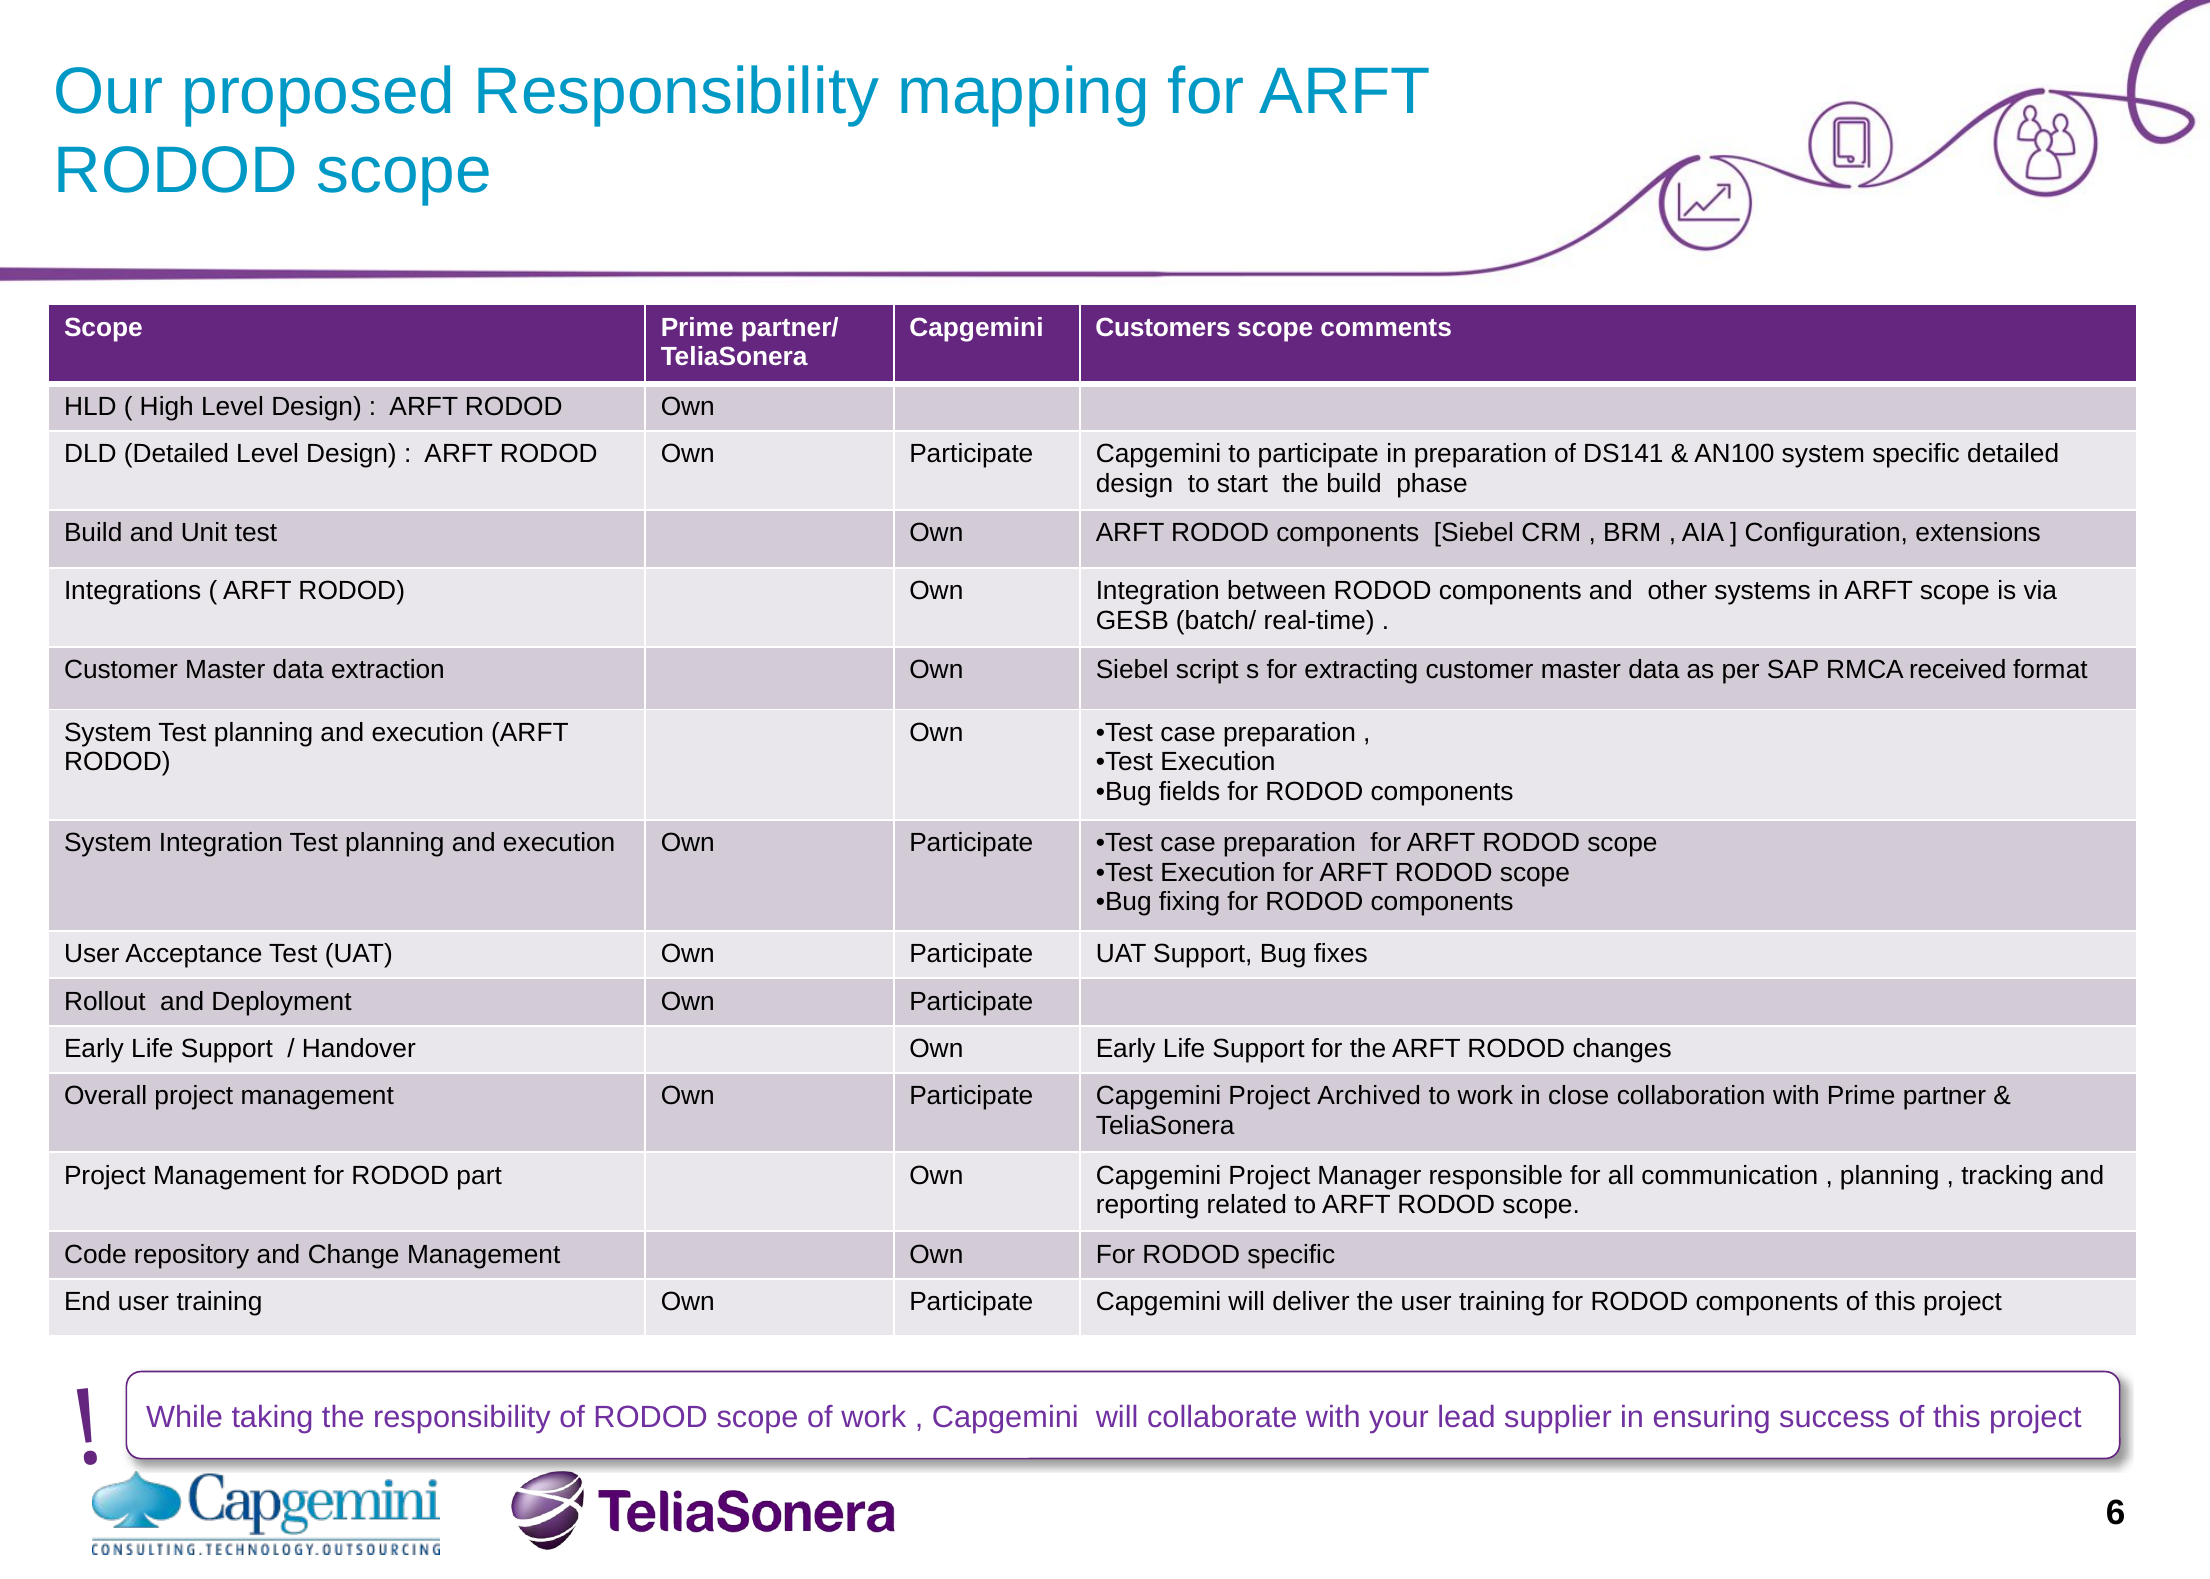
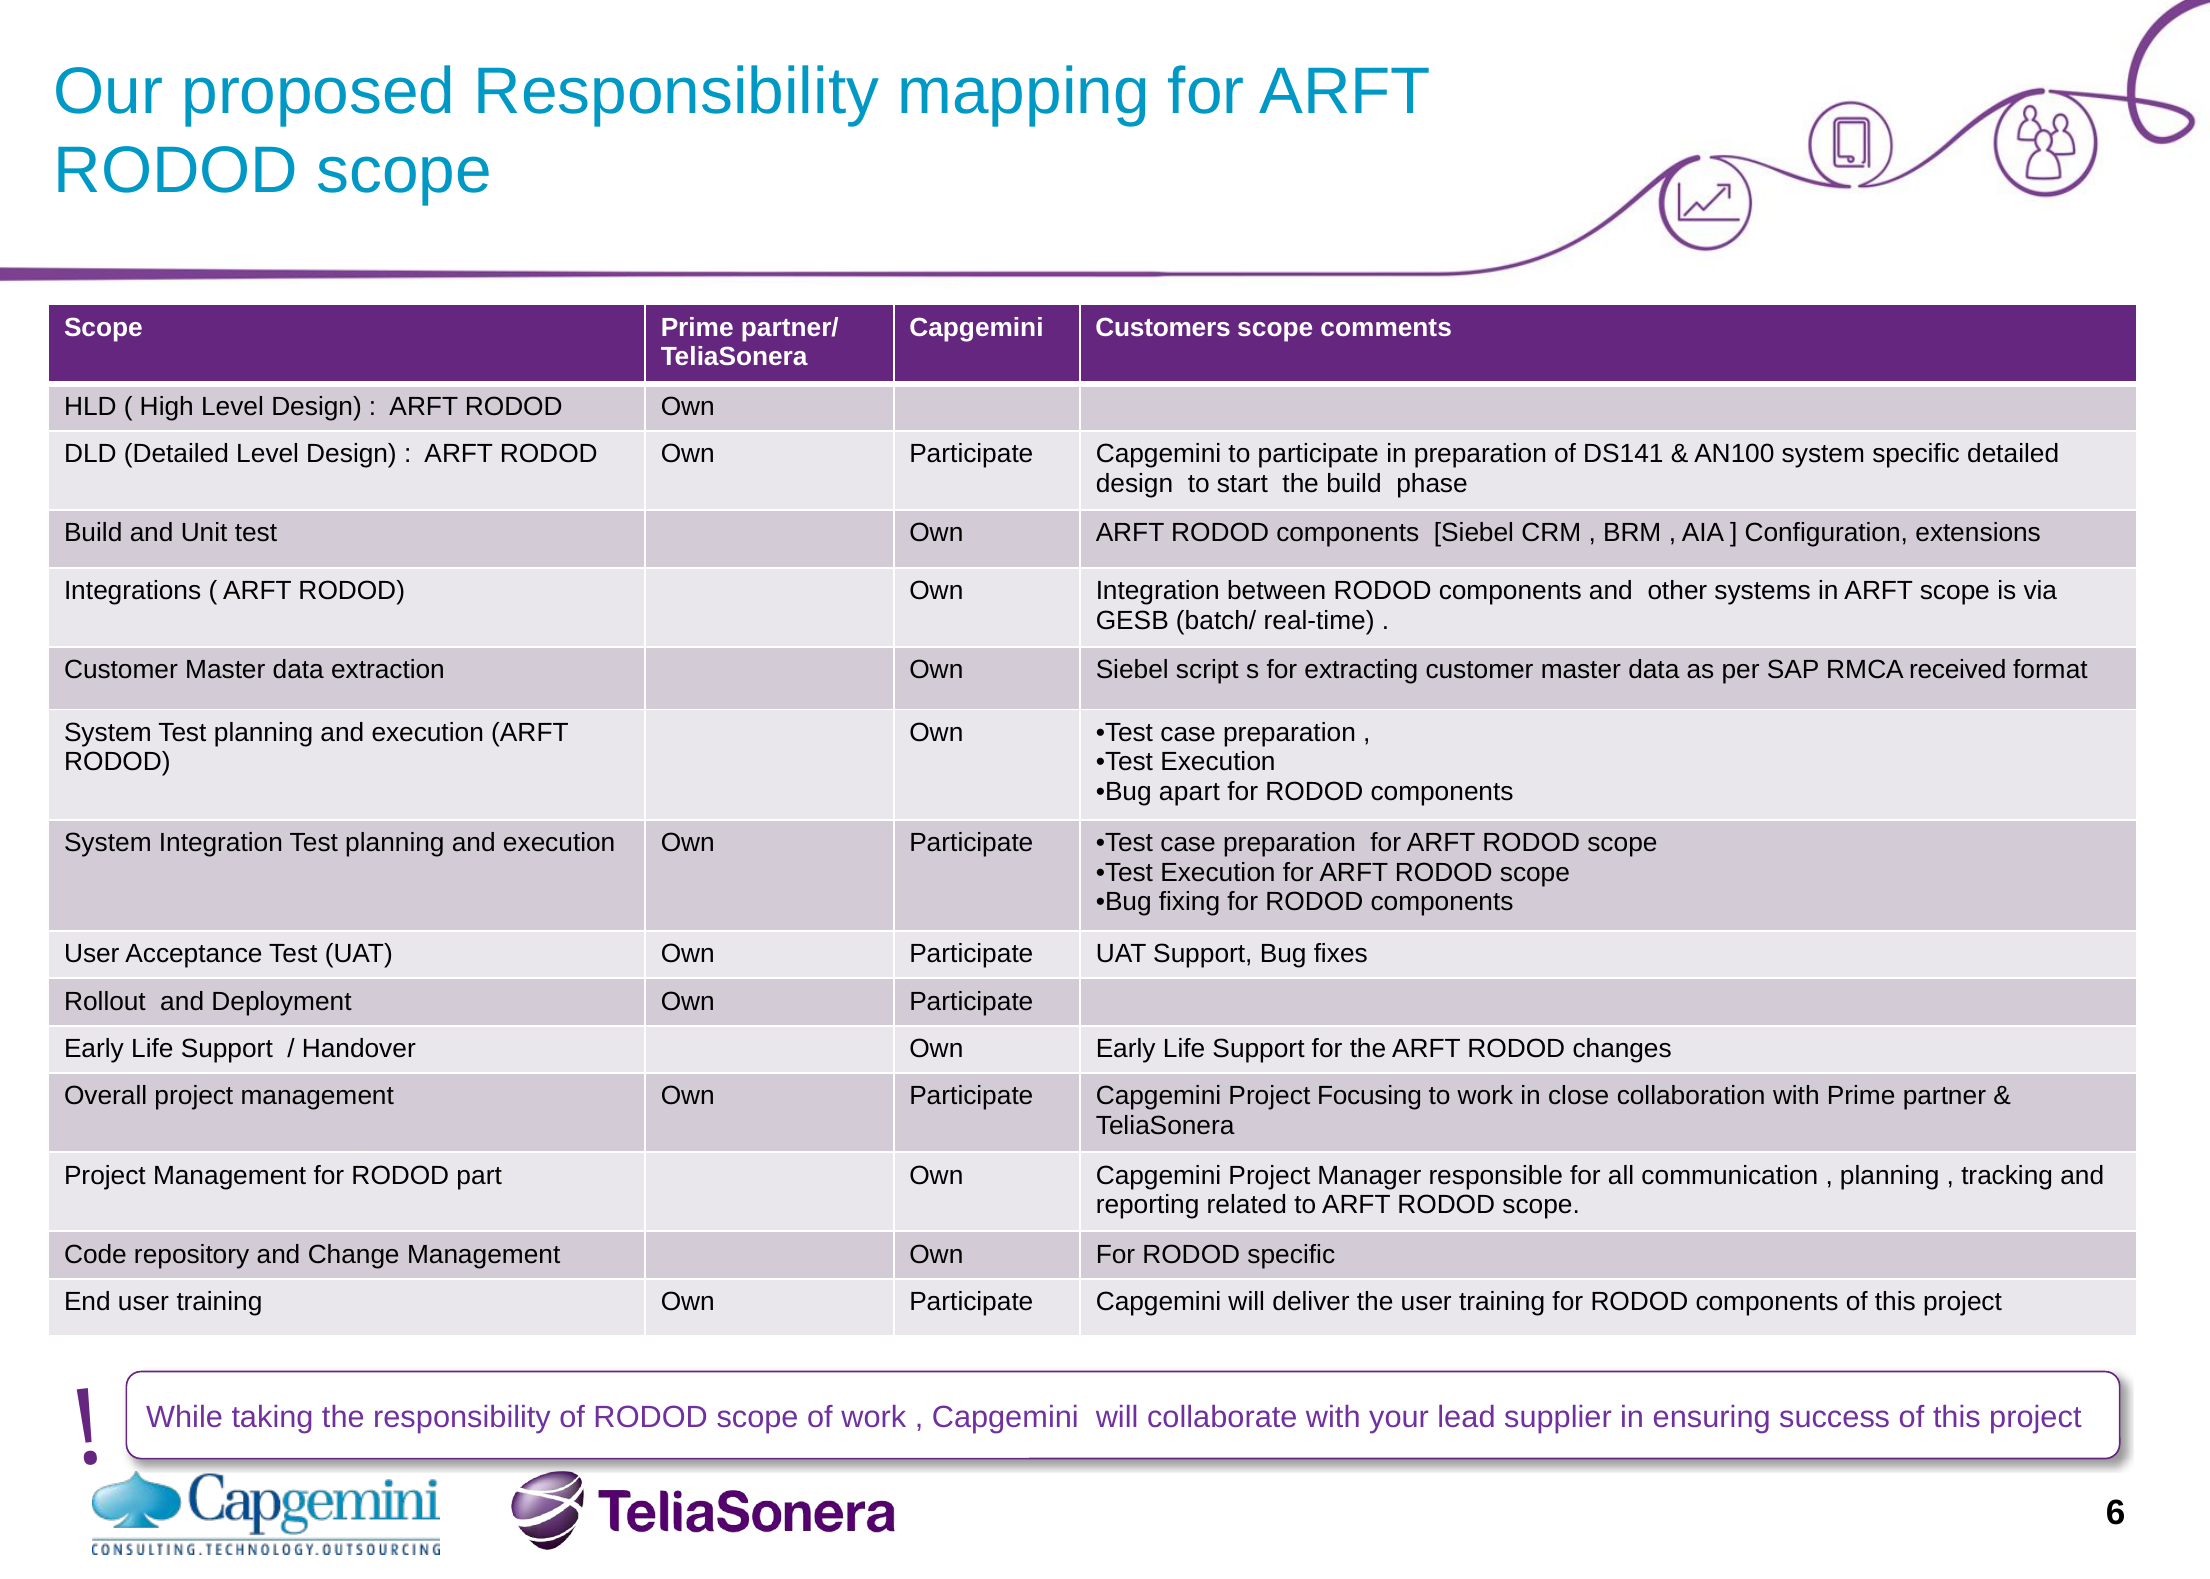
fields: fields -> apart
Archived: Archived -> Focusing
